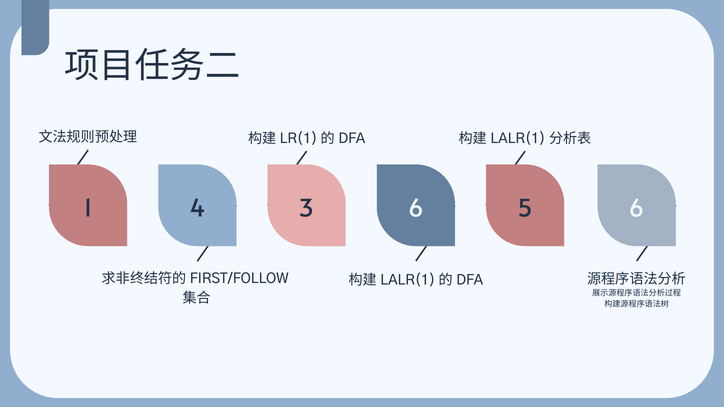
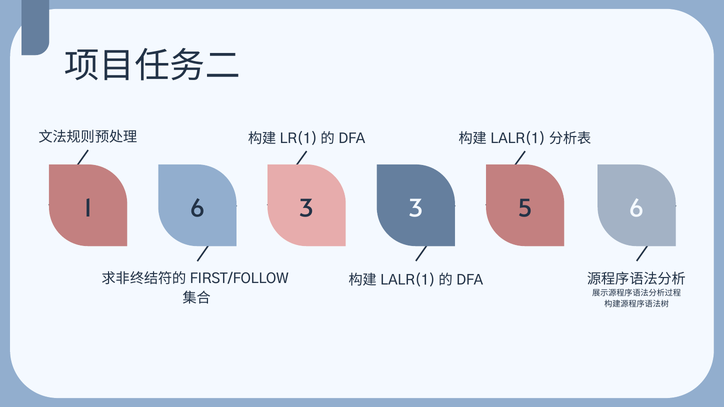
1 4: 4 -> 6
3 6: 6 -> 3
